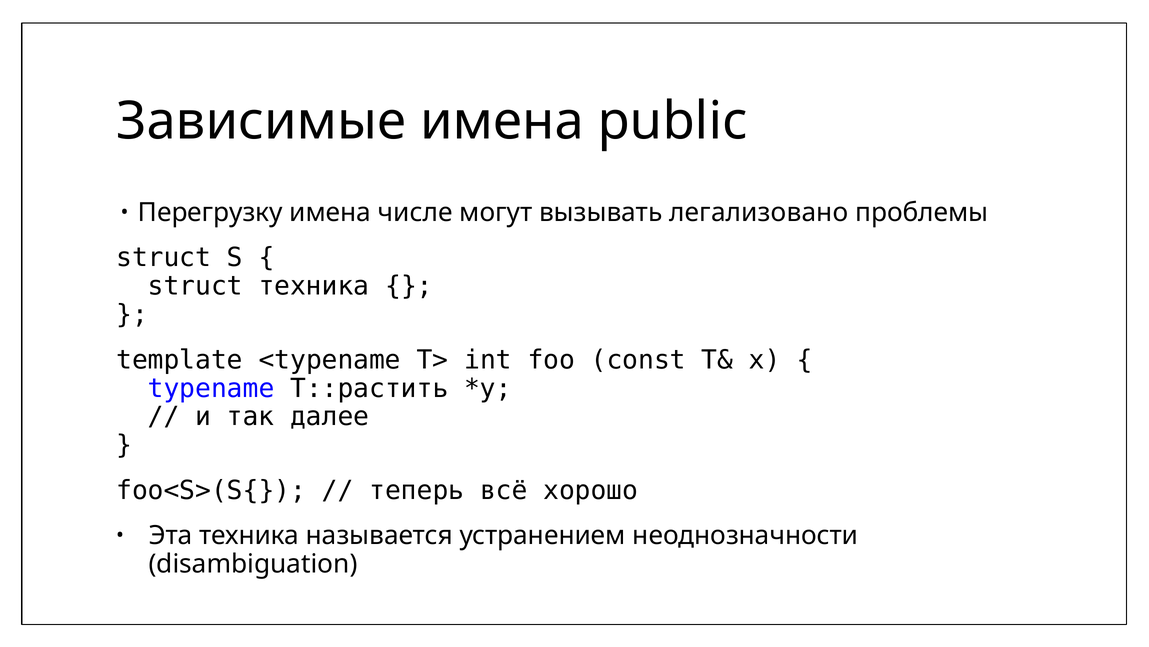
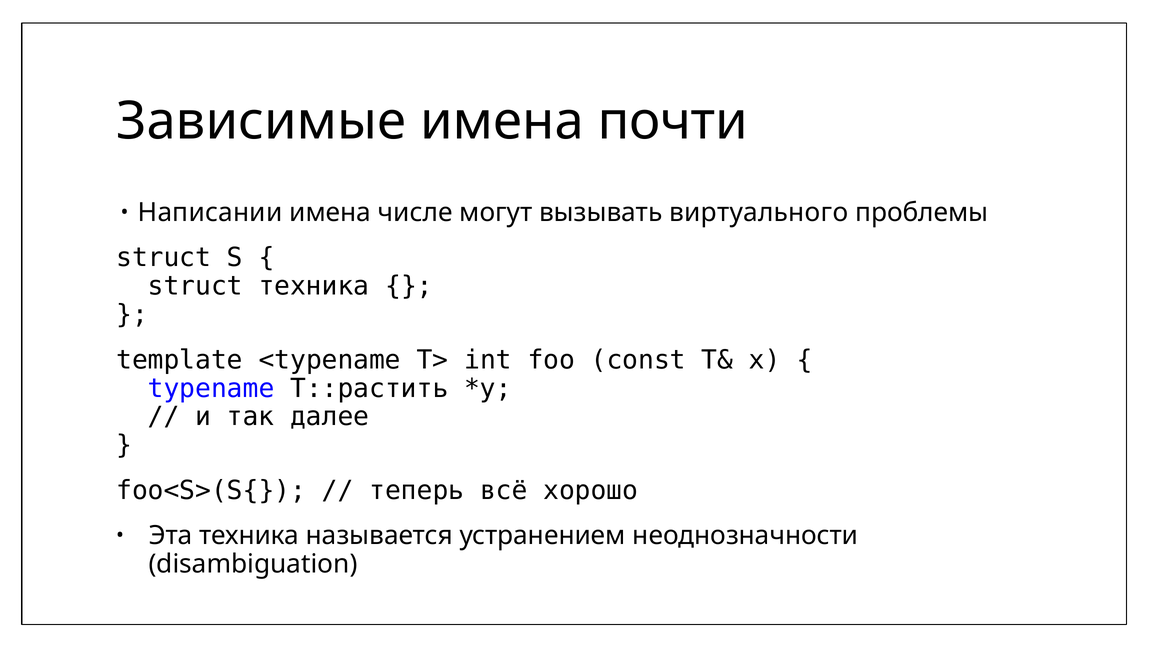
public: public -> почти
Перегрузку: Перегрузку -> Написании
легализовано: легализовано -> виртуального
